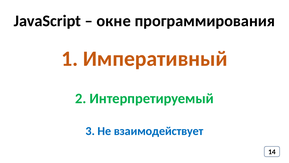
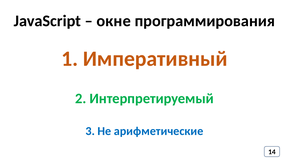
взаимодействует: взаимодействует -> арифметические
